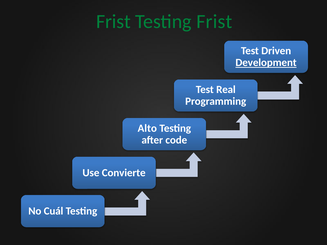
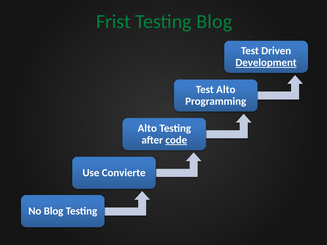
Testing Frist: Frist -> Blog
Test Real: Real -> Alto
code underline: none -> present
No Cuál: Cuál -> Blog
